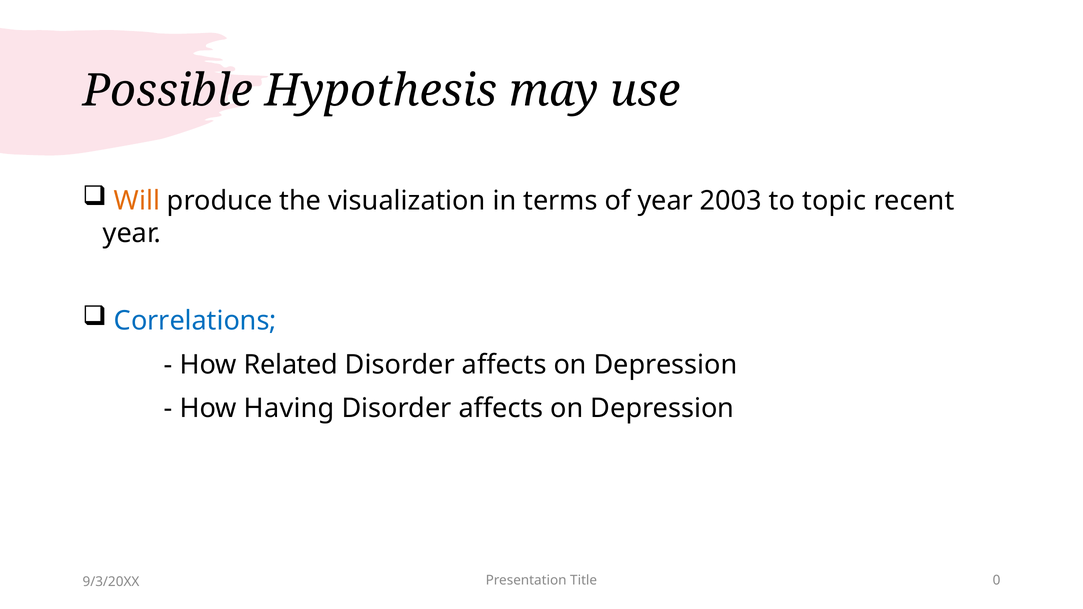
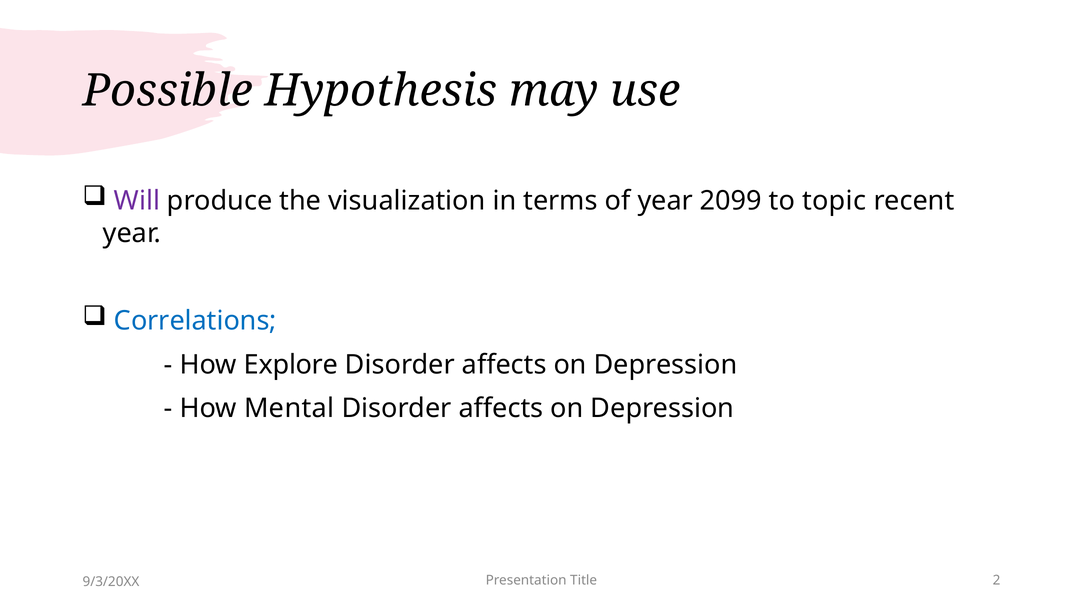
Will colour: orange -> purple
2003: 2003 -> 2099
Related: Related -> Explore
Having: Having -> Mental
0: 0 -> 2
